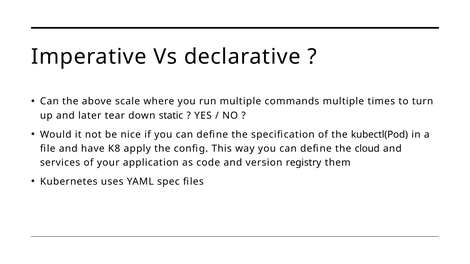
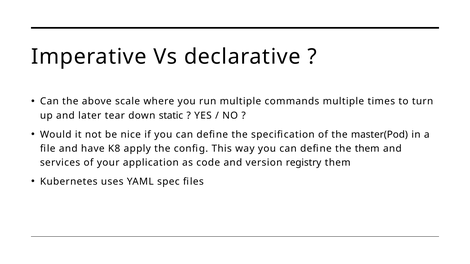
kubectl(Pod: kubectl(Pod -> master(Pod
the cloud: cloud -> them
